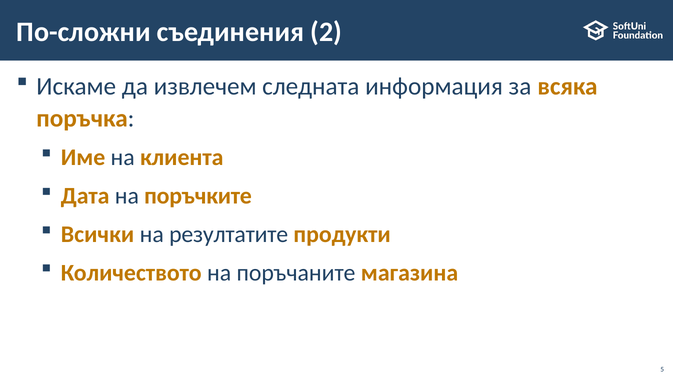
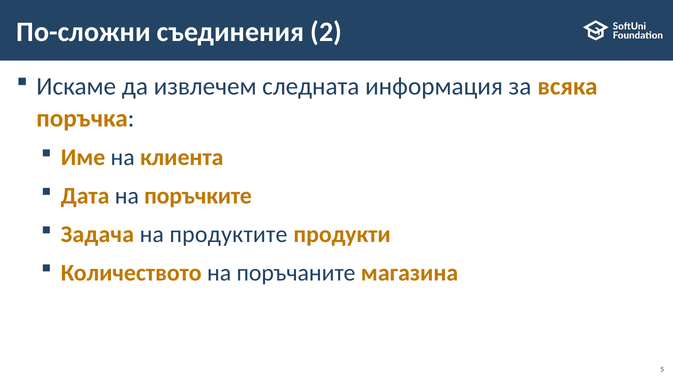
Всички: Всички -> Задача
резултатите: резултатите -> продуктите
